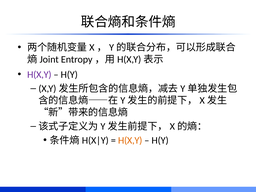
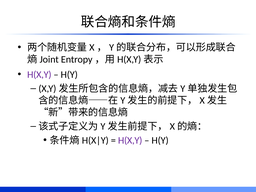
H(X,Y at (130, 140) colour: orange -> purple
